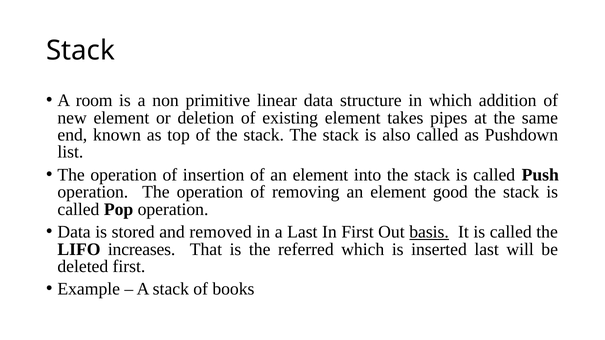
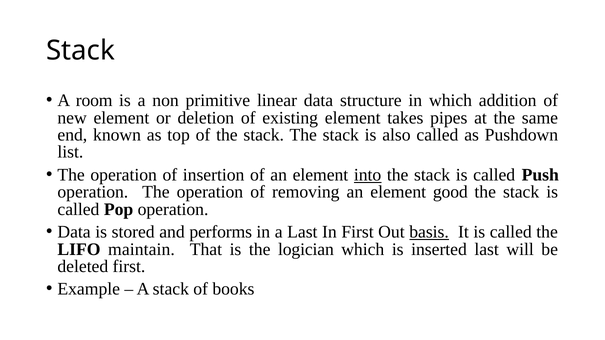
into underline: none -> present
removed: removed -> performs
increases: increases -> maintain
referred: referred -> logician
